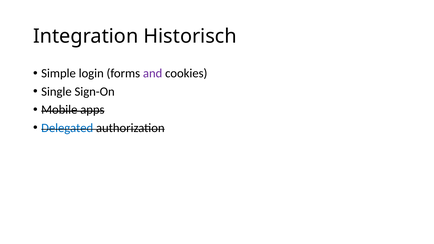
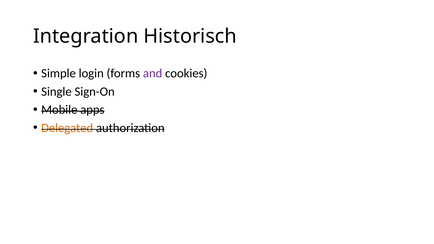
Delegated colour: blue -> orange
